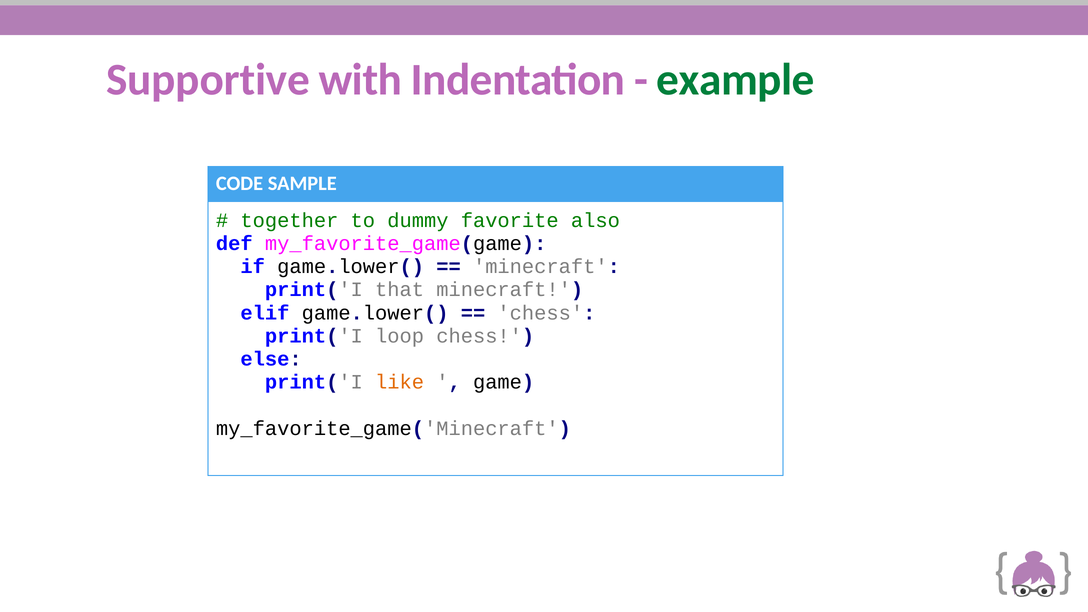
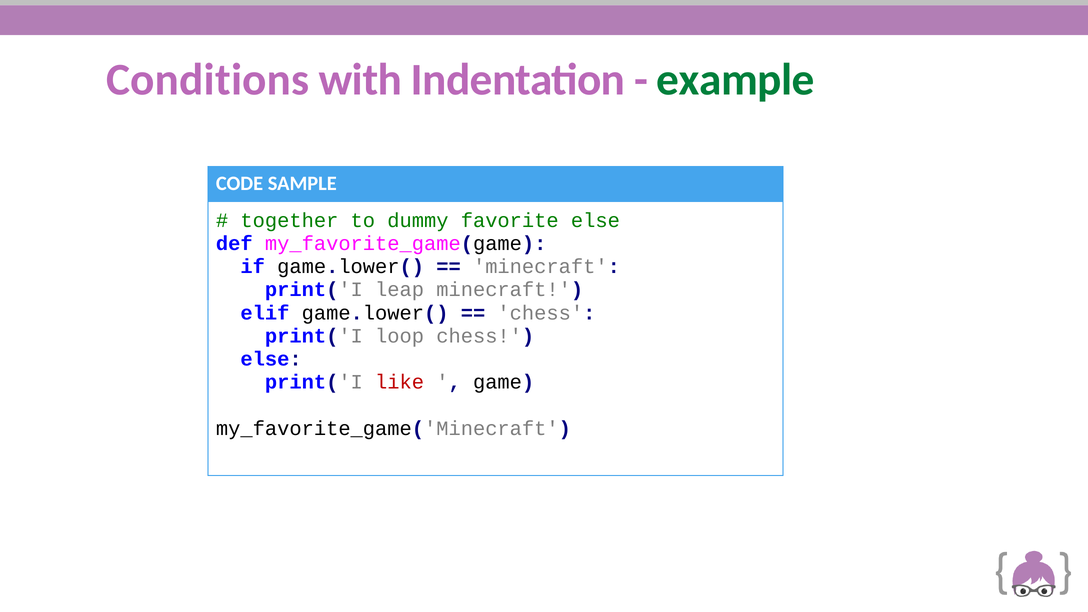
Supportive: Supportive -> Conditions
favorite also: also -> else
that: that -> leap
like colour: orange -> red
